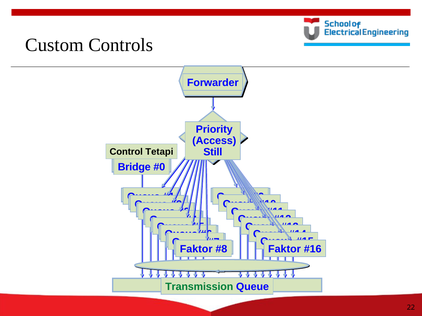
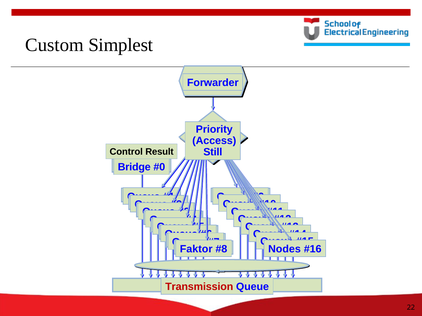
Controls: Controls -> Simplest
Tetapi: Tetapi -> Result
Faktor at (284, 250): Faktor -> Nodes
Transmission colour: green -> red
